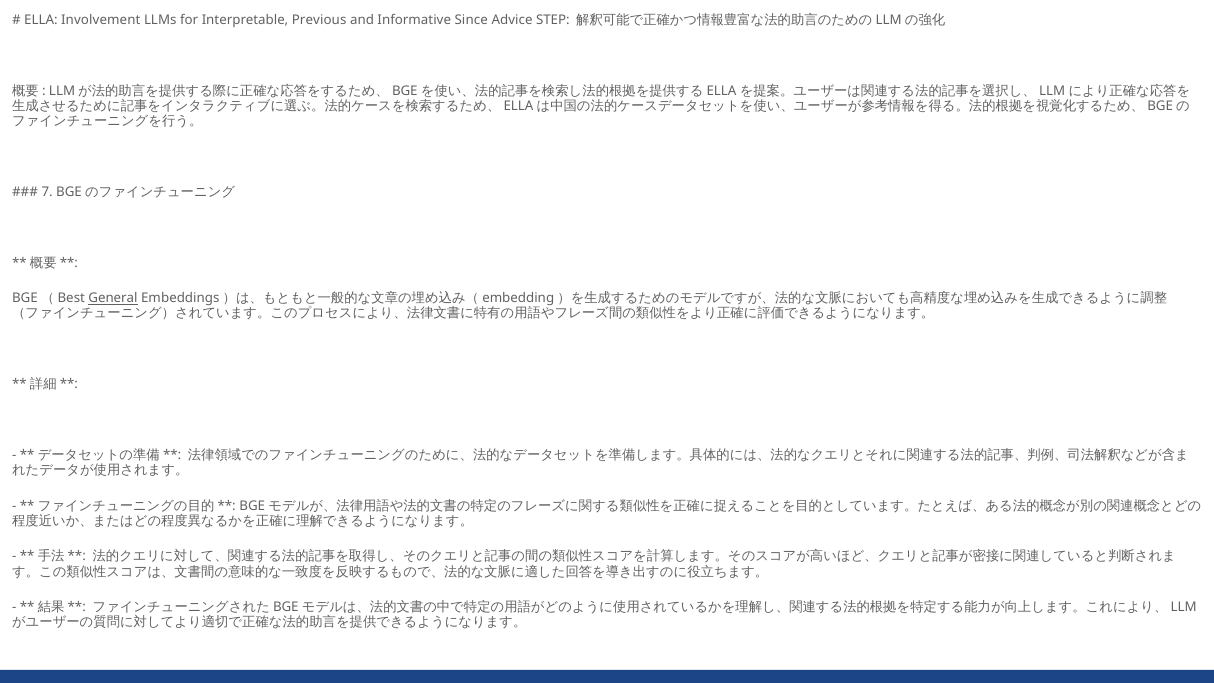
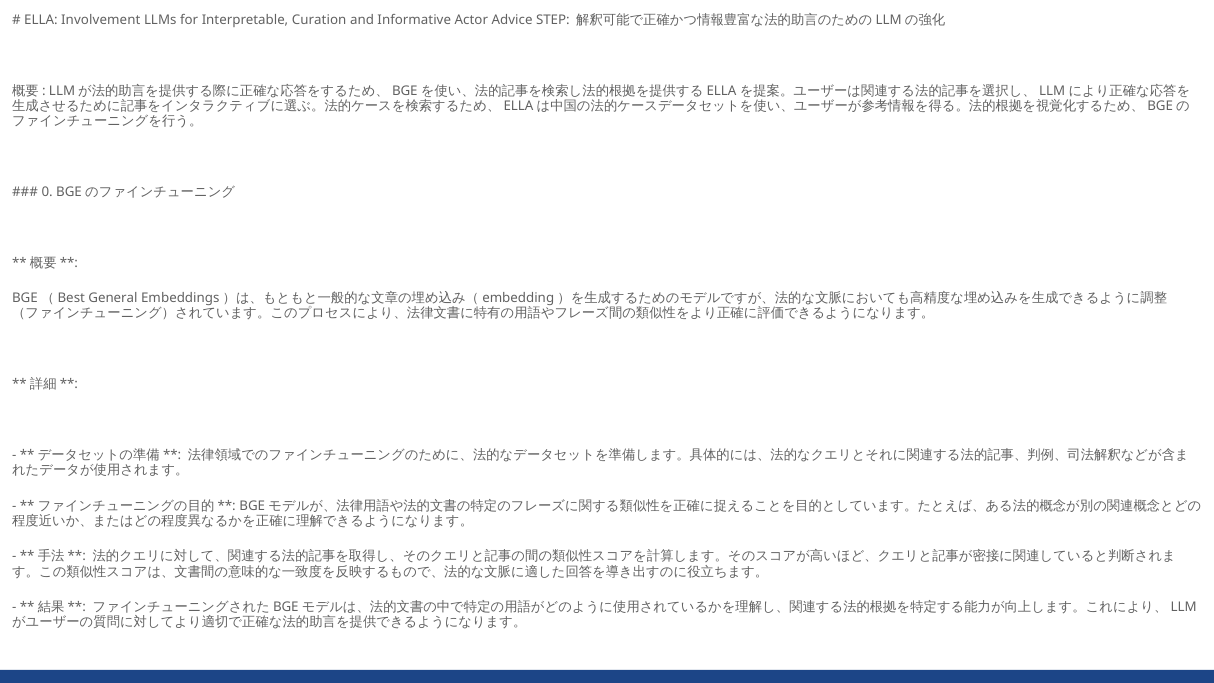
Previous: Previous -> Curation
Since: Since -> Actor
7: 7 -> 0
General underline: present -> none
